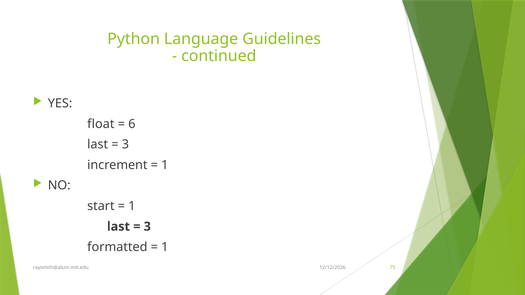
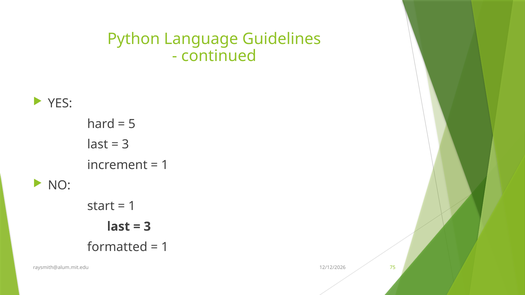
float: float -> hard
6: 6 -> 5
